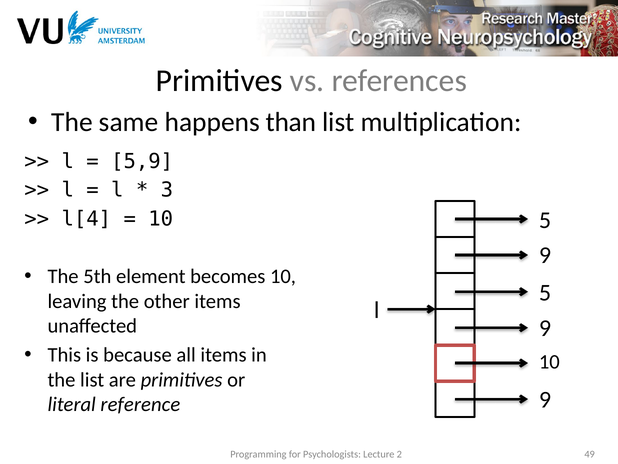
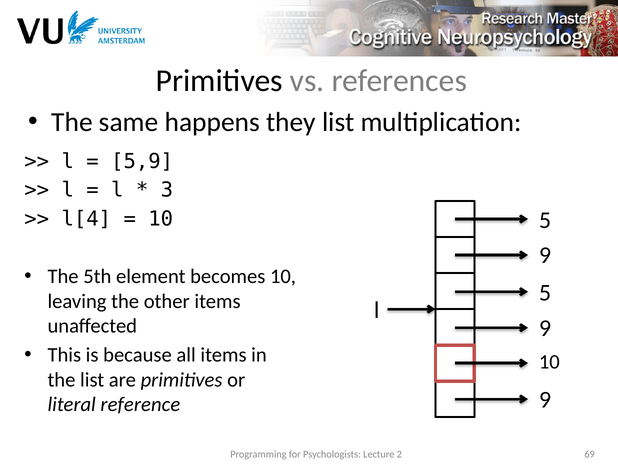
than: than -> they
49: 49 -> 69
